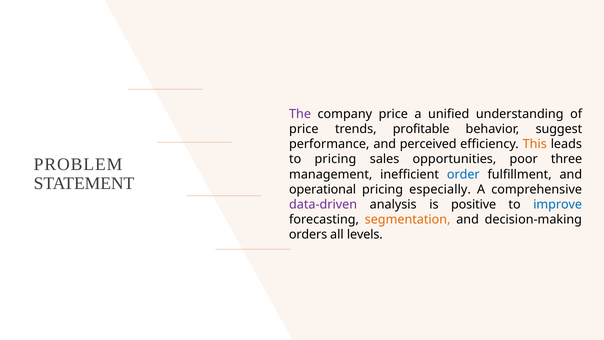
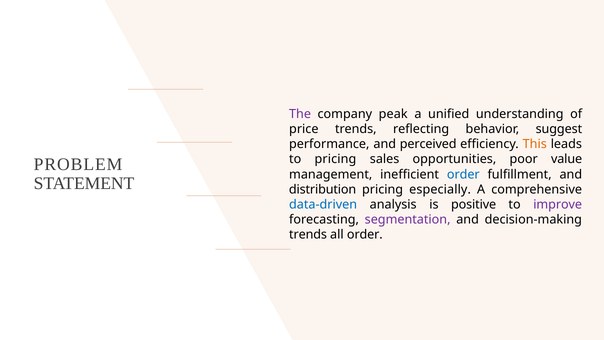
company price: price -> peak
profitable: profitable -> reflecting
three: three -> value
operational: operational -> distribution
data-driven colour: purple -> blue
improve colour: blue -> purple
segmentation colour: orange -> purple
orders at (308, 235): orders -> trends
all levels: levels -> order
